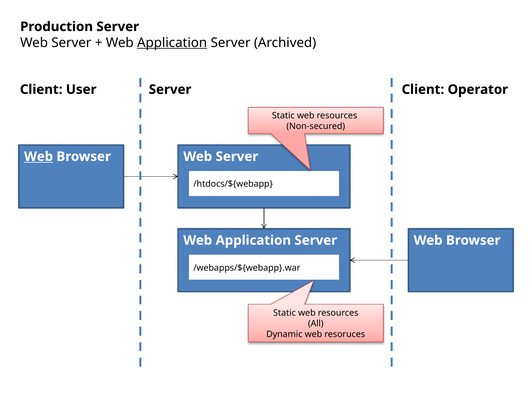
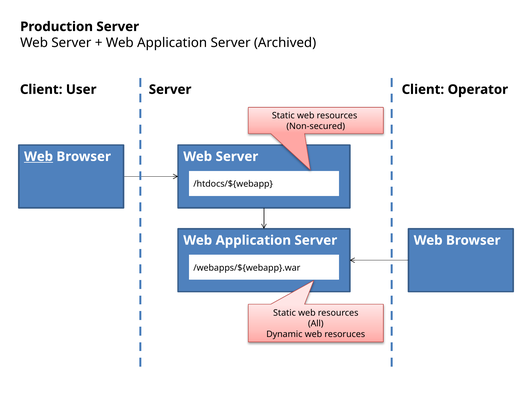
Application at (172, 43) underline: present -> none
